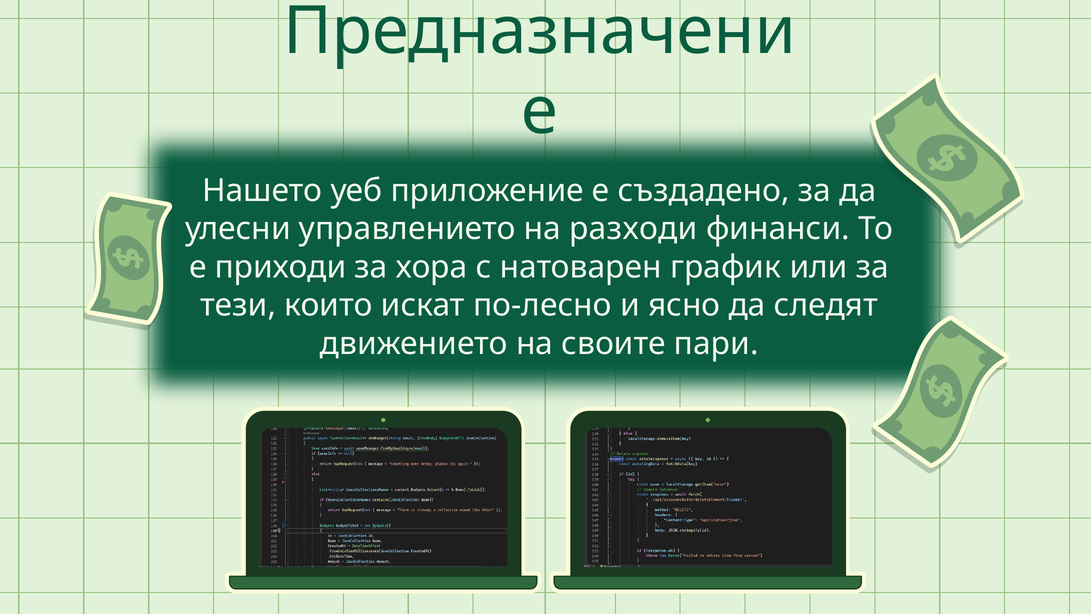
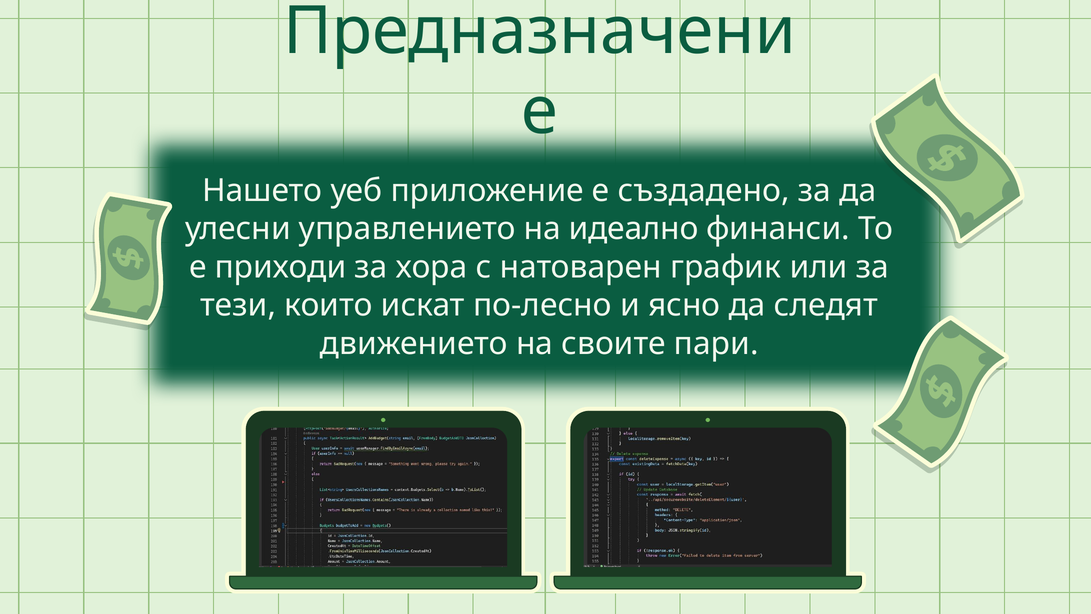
разходи: разходи -> идеално
